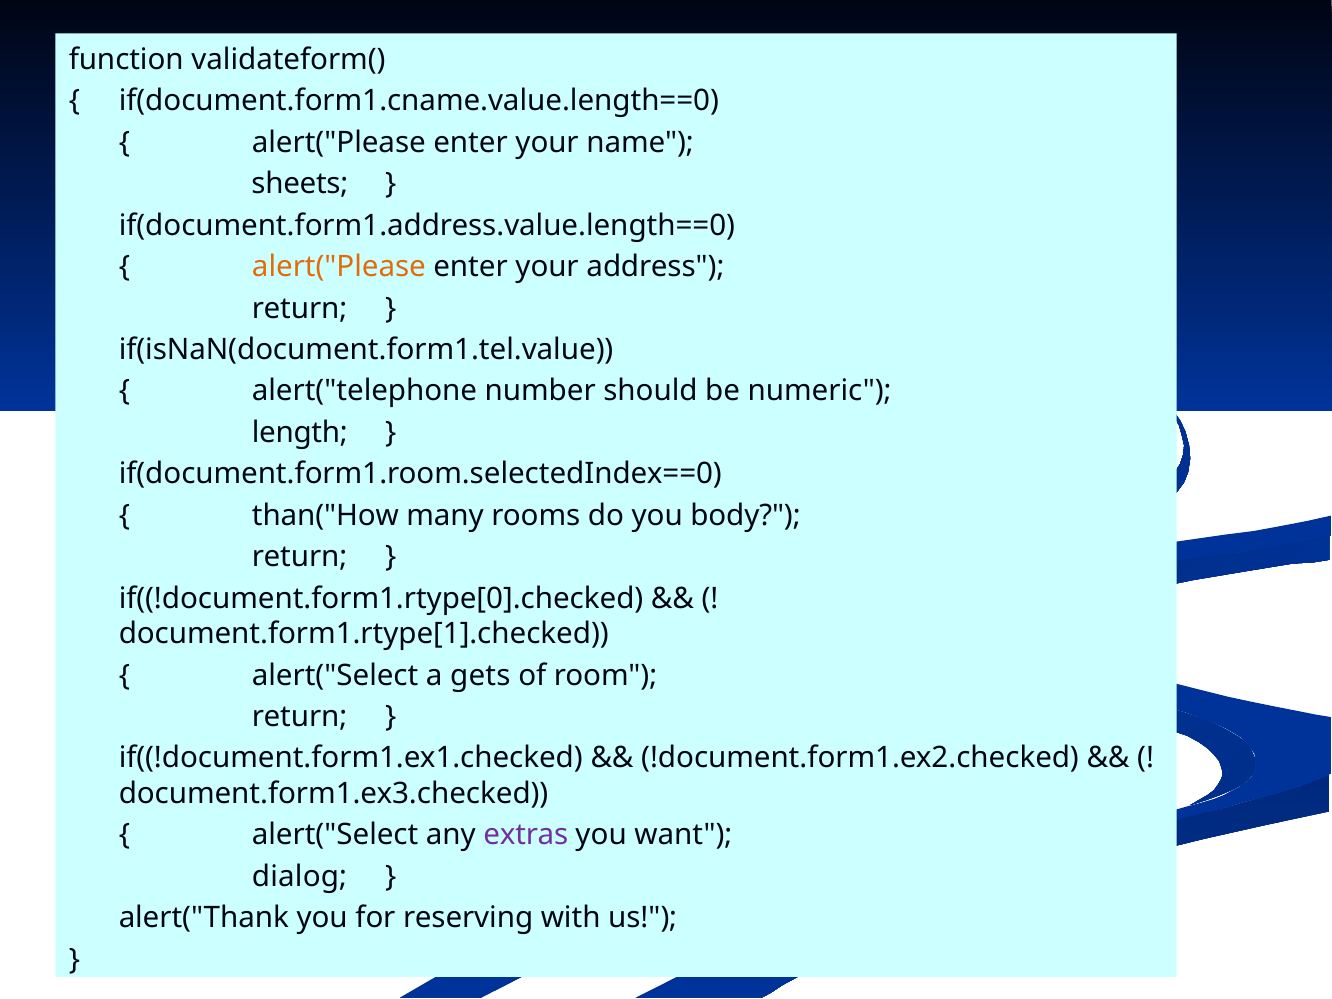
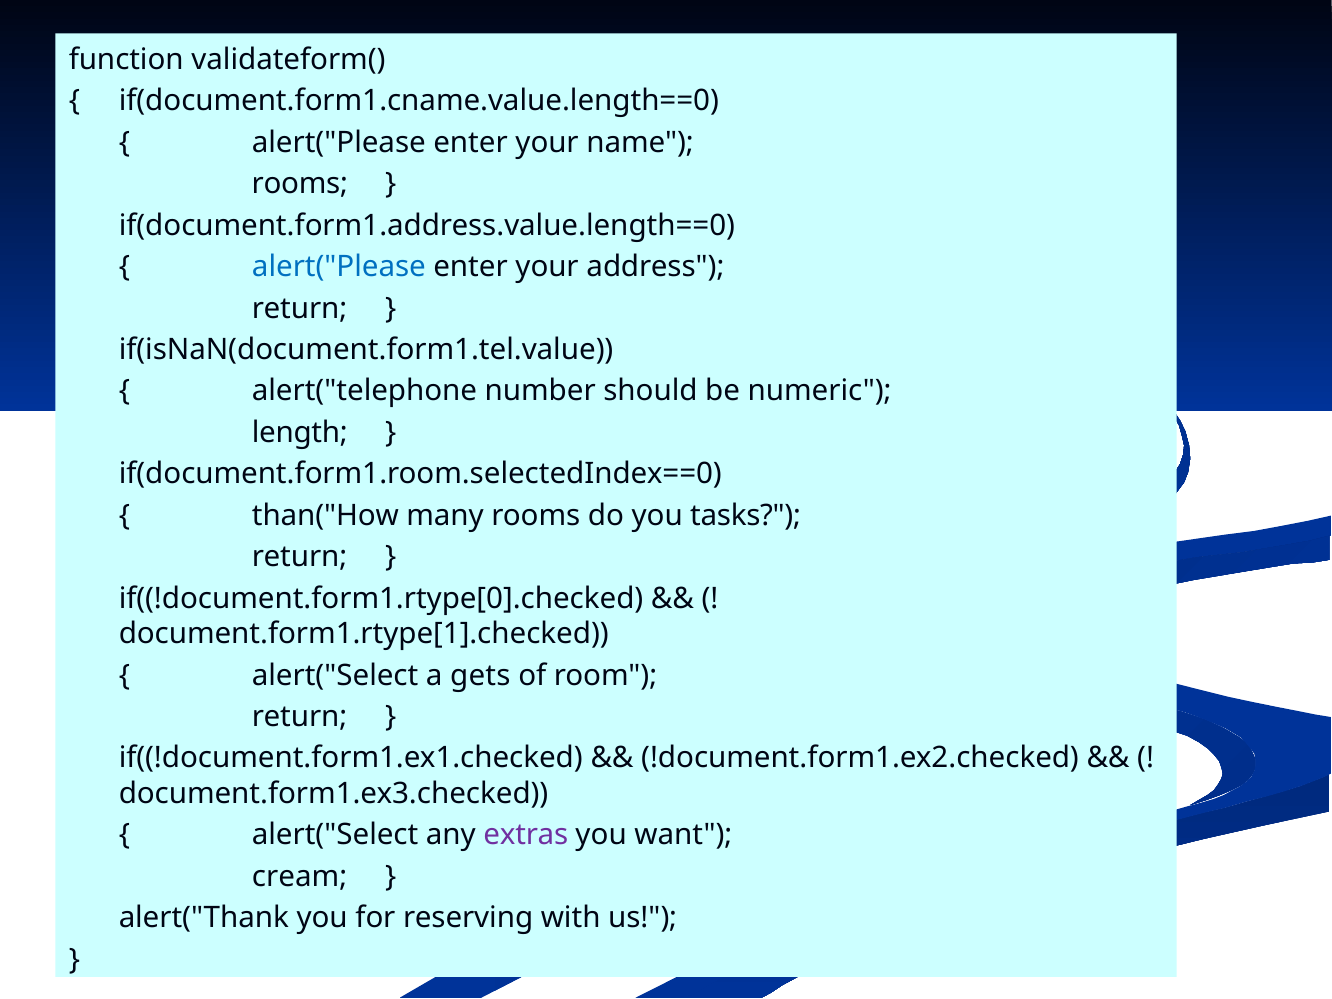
sheets at (300, 184): sheets -> rooms
alert("Please at (339, 267) colour: orange -> blue
body: body -> tasks
dialog: dialog -> cream
